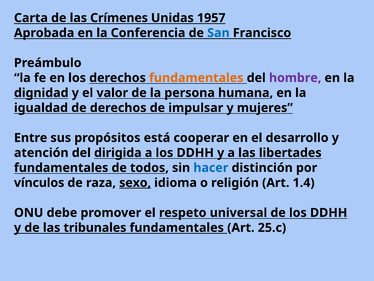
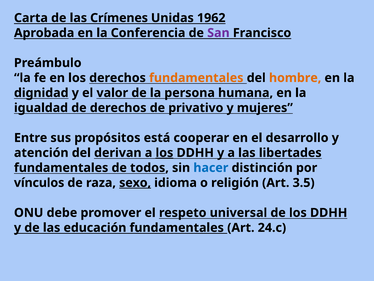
1957: 1957 -> 1962
San colour: blue -> purple
hombre colour: purple -> orange
impulsar: impulsar -> privativo
dirigida: dirigida -> derivan
los at (164, 153) underline: none -> present
1.4: 1.4 -> 3.5
tribunales: tribunales -> educación
25.c: 25.c -> 24.c
